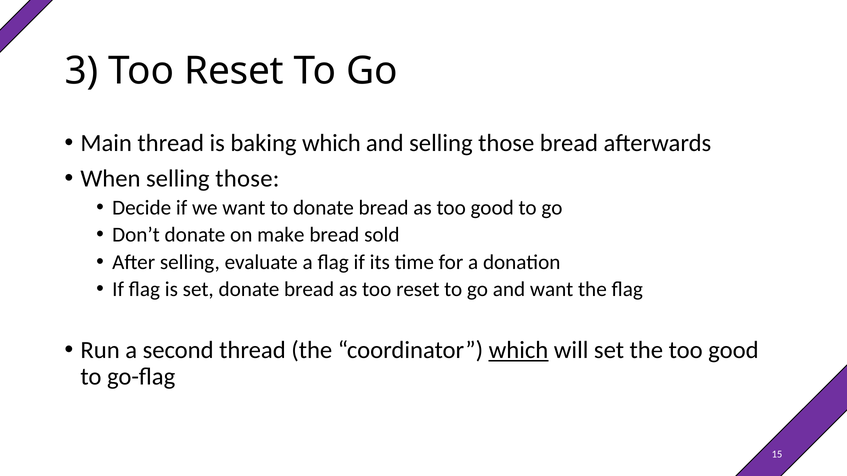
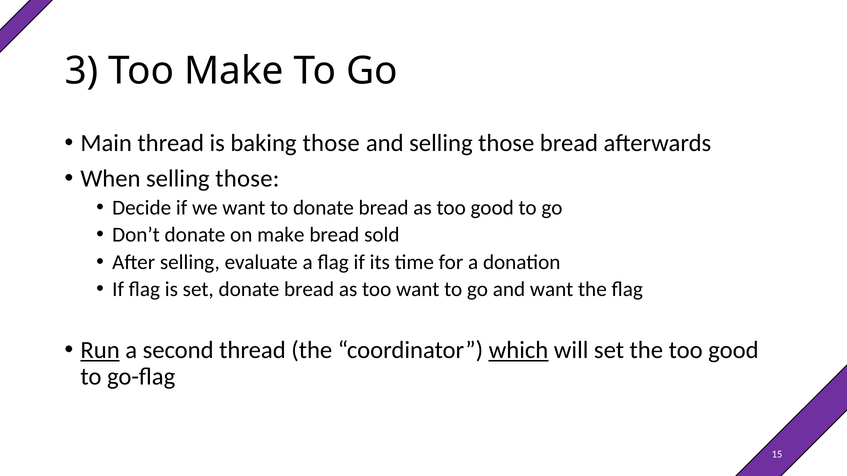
3 Too Reset: Reset -> Make
baking which: which -> those
as too reset: reset -> want
Run underline: none -> present
